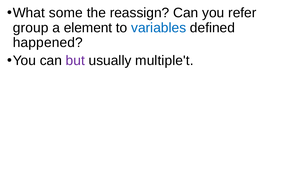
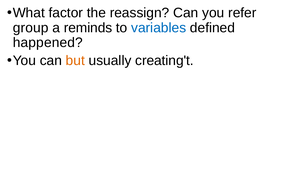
some: some -> factor
element: element -> reminds
but colour: purple -> orange
multiple't: multiple't -> creating't
